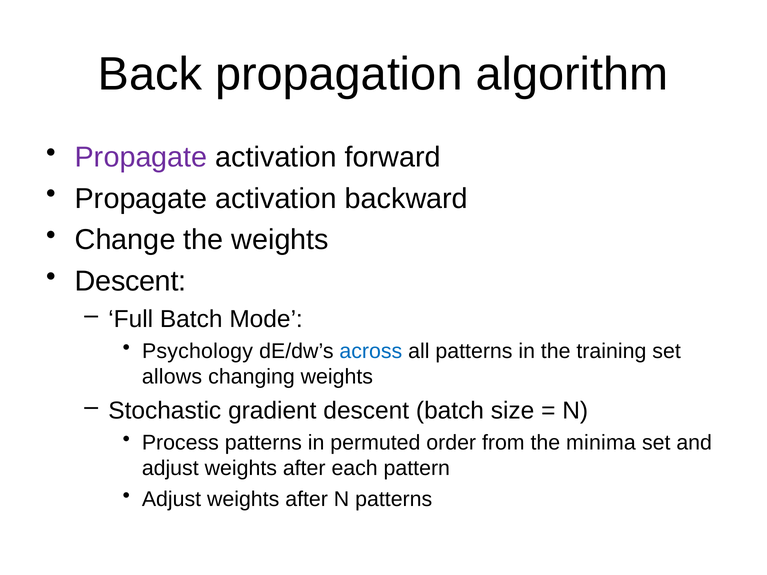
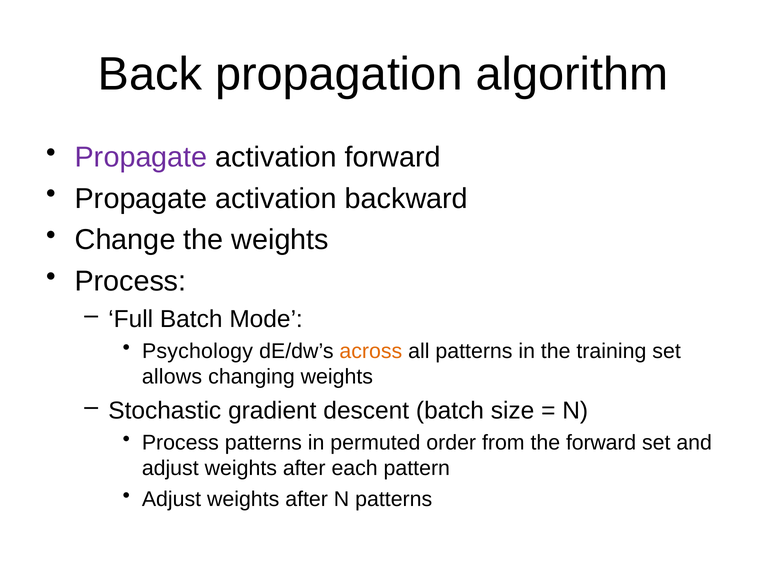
Descent at (131, 281): Descent -> Process
across colour: blue -> orange
the minima: minima -> forward
